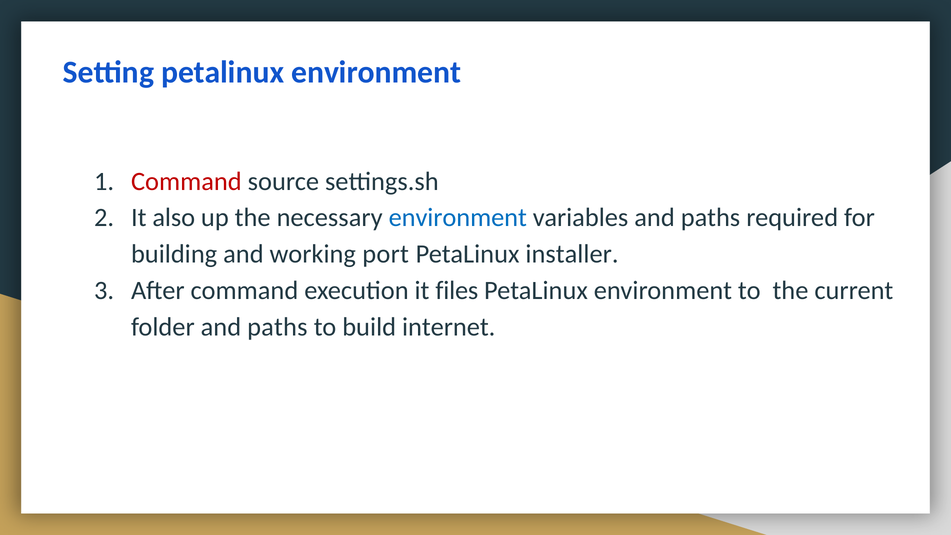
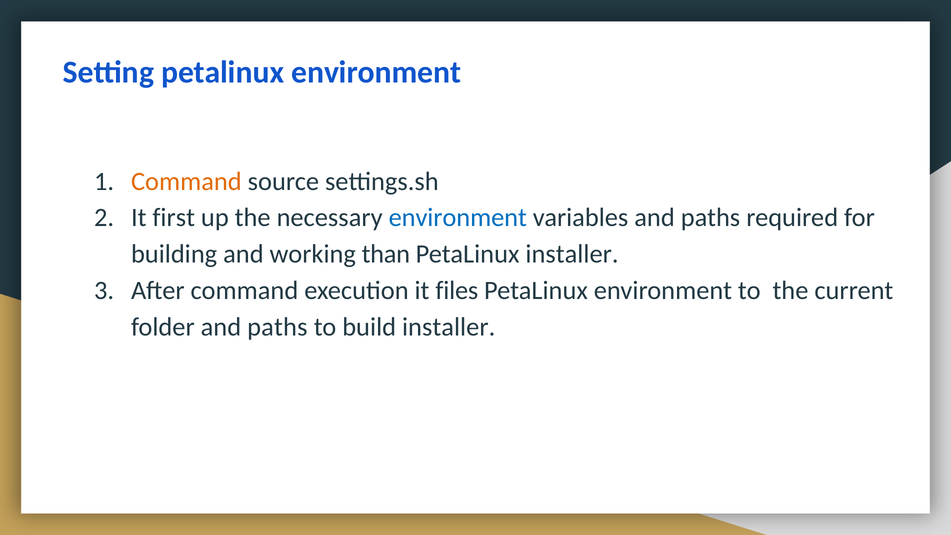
Command at (186, 181) colour: red -> orange
also: also -> first
port: port -> than
build internet: internet -> installer
